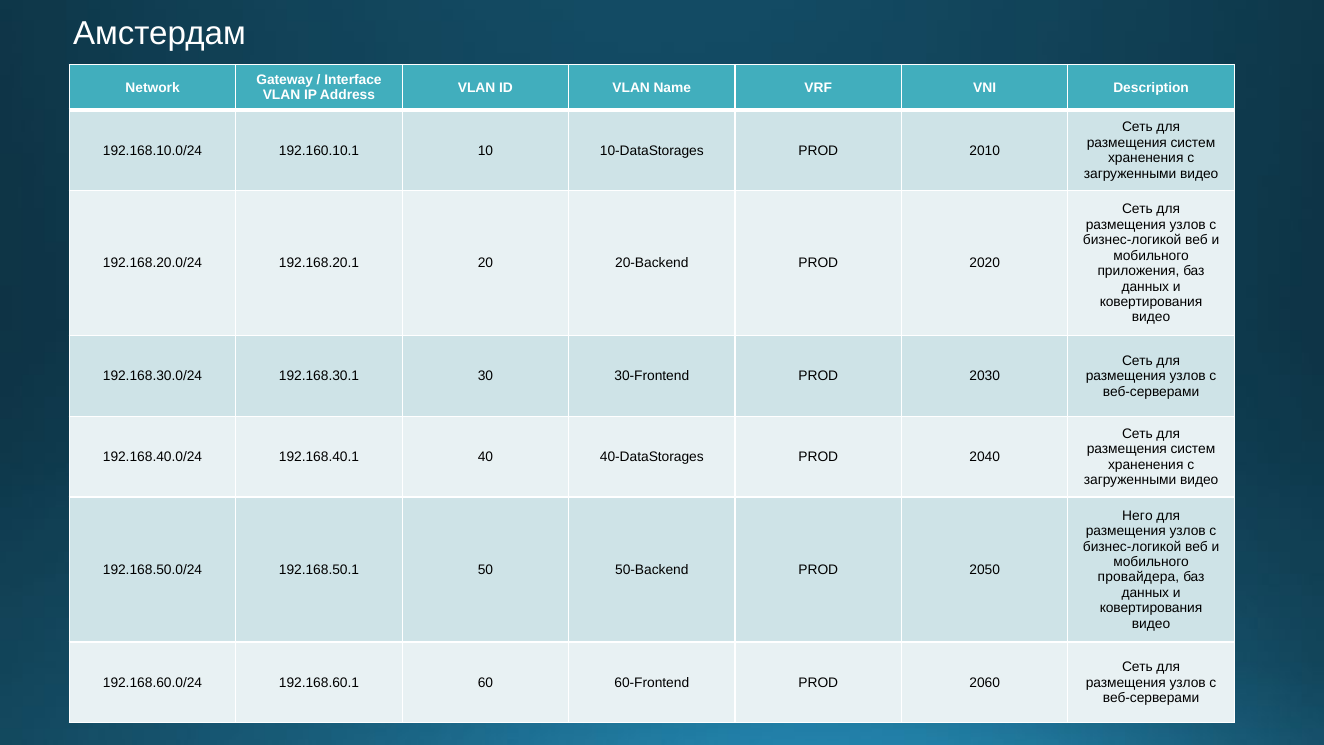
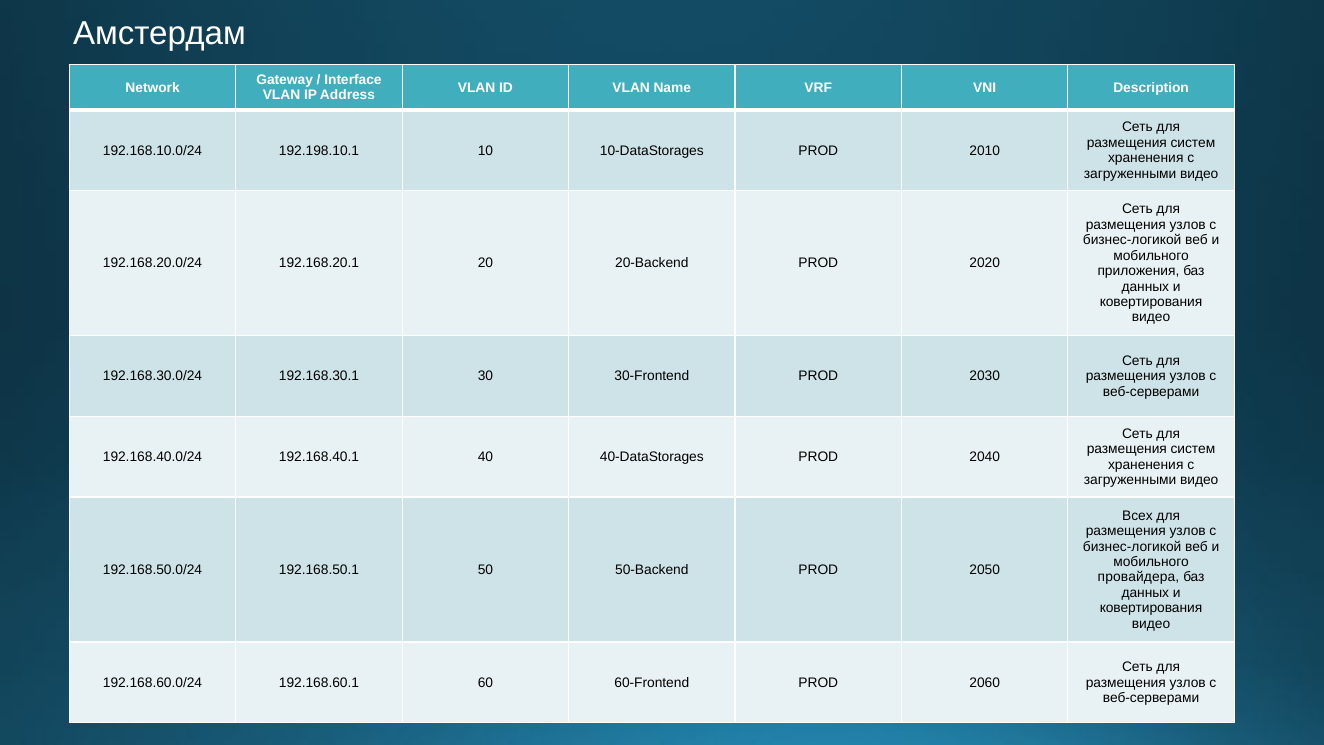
192.160.10.1: 192.160.10.1 -> 192.198.10.1
Него: Него -> Всех
